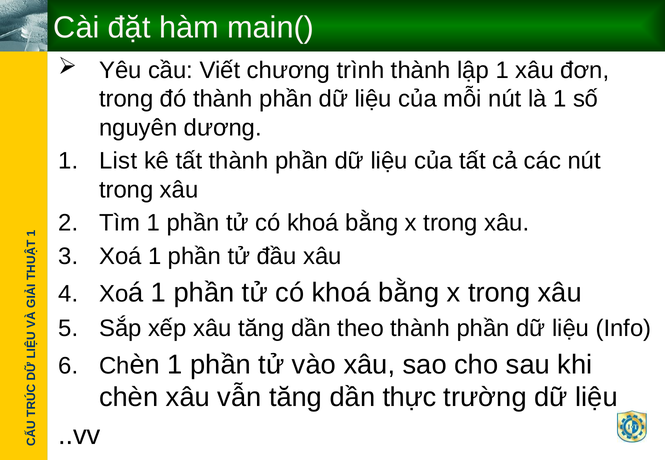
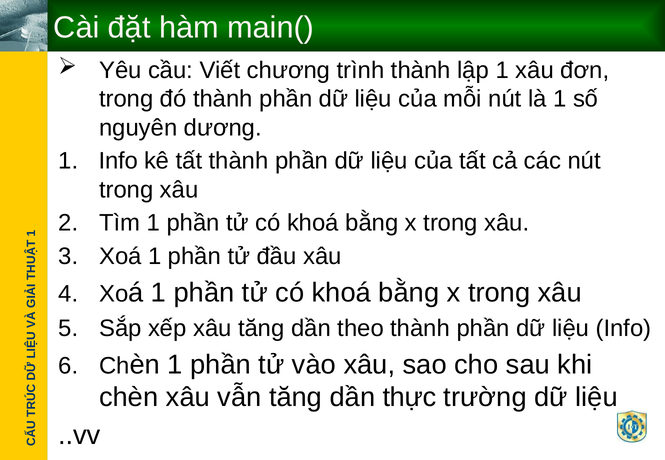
1 List: List -> Info
